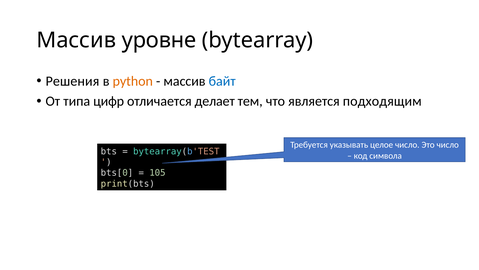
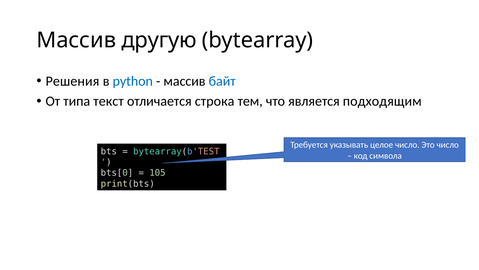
уровне: уровне -> другую
python colour: orange -> blue
цифр: цифр -> текст
делает: делает -> строка
